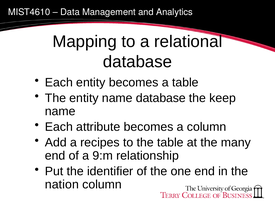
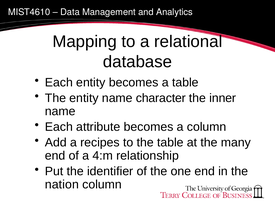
name database: database -> character
keep: keep -> inner
9:m: 9:m -> 4:m
